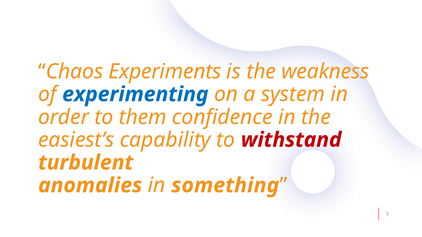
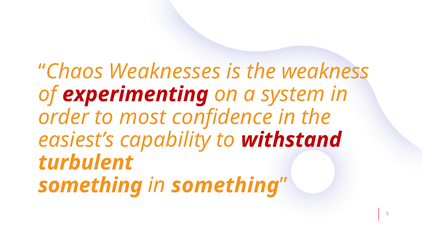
Experiments: Experiments -> Weaknesses
experimenting colour: blue -> red
them: them -> most
anomalies at (90, 186): anomalies -> something
